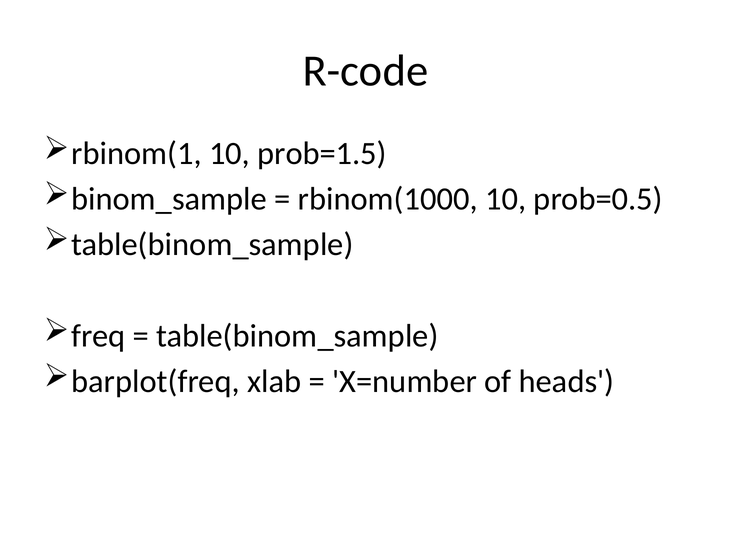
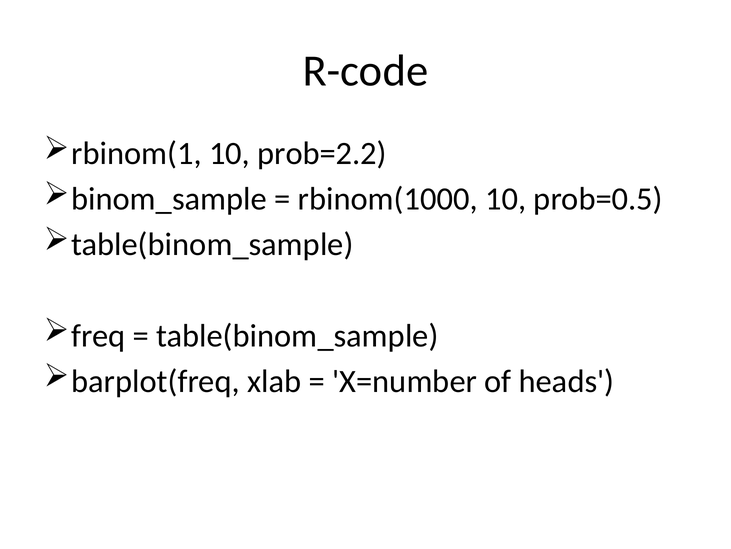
prob=1.5: prob=1.5 -> prob=2.2
